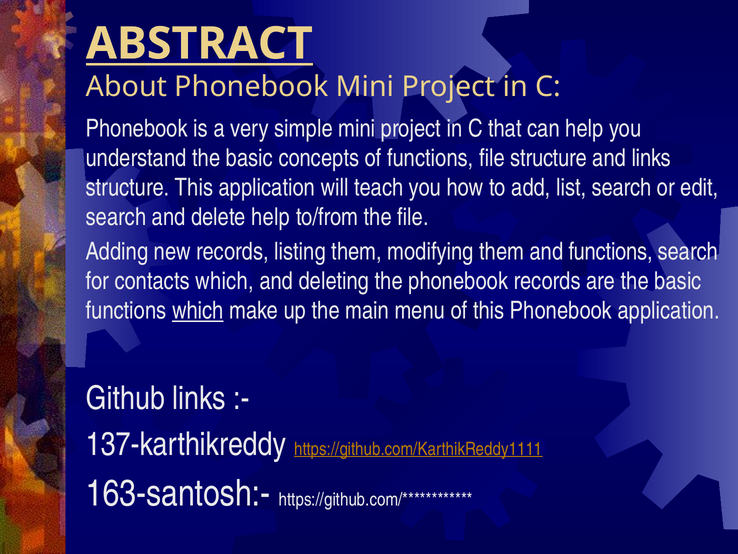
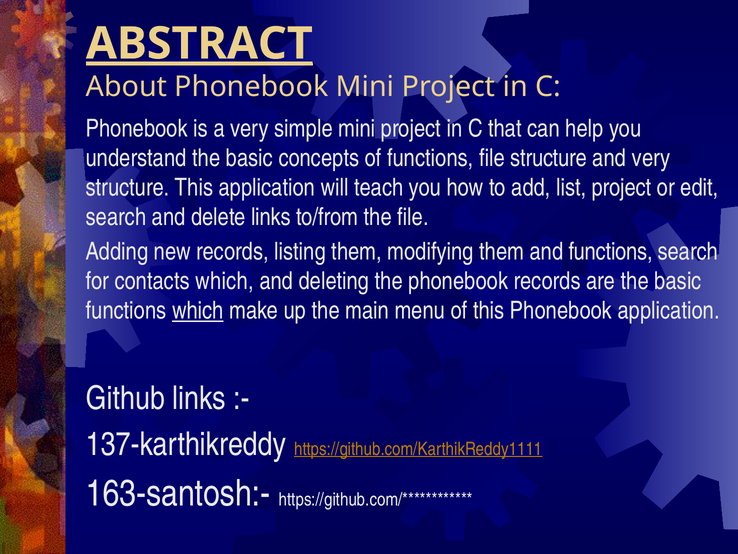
ABSTRACT underline: none -> present
and links: links -> very
list search: search -> project
delete help: help -> links
